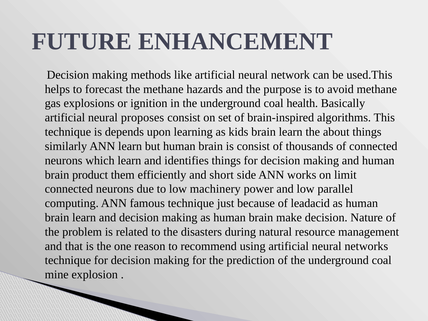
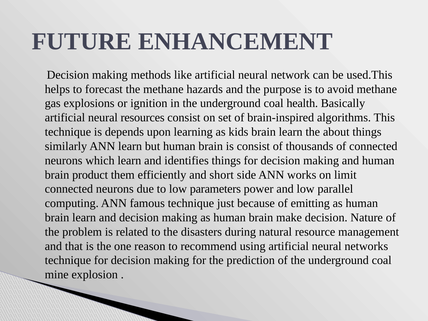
proposes: proposes -> resources
machinery: machinery -> parameters
leadacid: leadacid -> emitting
